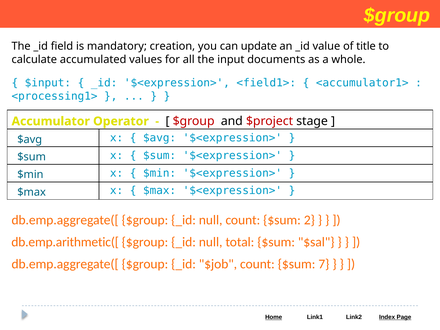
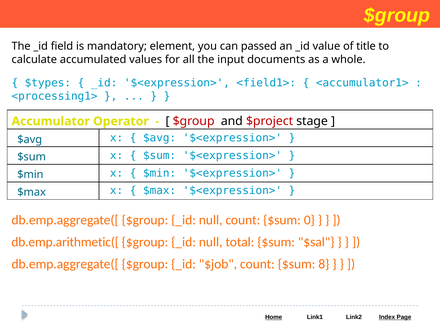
creation: creation -> element
update: update -> passed
$input: $input -> $types
2: 2 -> 0
7: 7 -> 8
